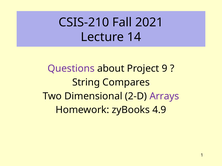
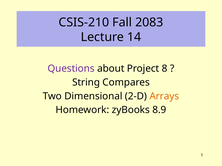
2021: 2021 -> 2083
9: 9 -> 8
Arrays colour: purple -> orange
4.9: 4.9 -> 8.9
